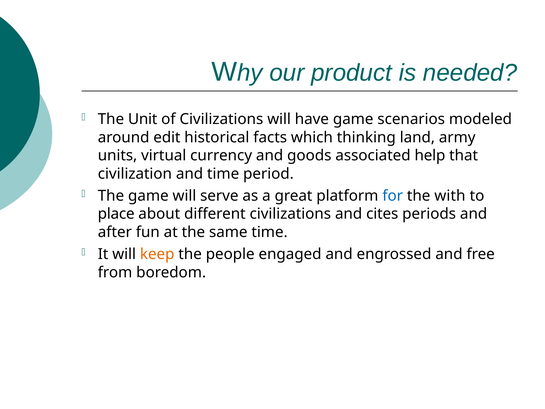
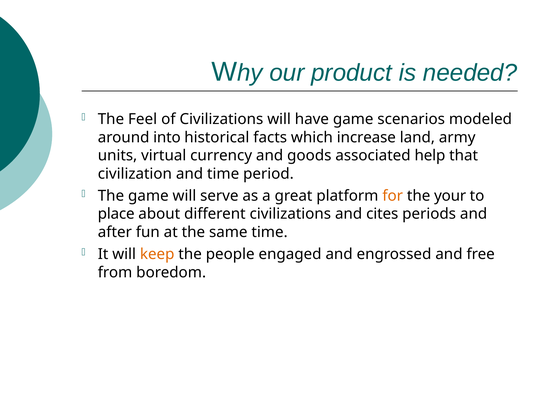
Unit: Unit -> Feel
edit: edit -> into
thinking: thinking -> increase
for colour: blue -> orange
with: with -> your
